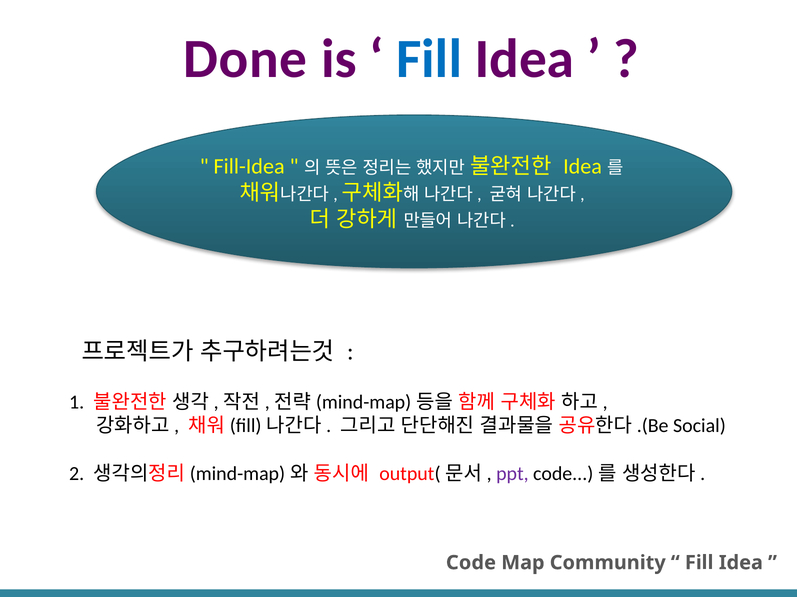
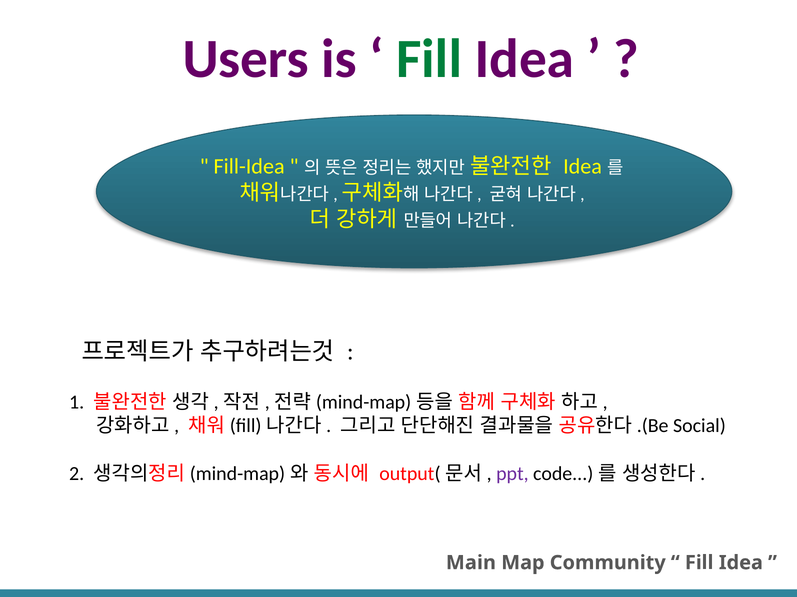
Done: Done -> Users
Fill at (429, 59) colour: blue -> green
Code: Code -> Main
